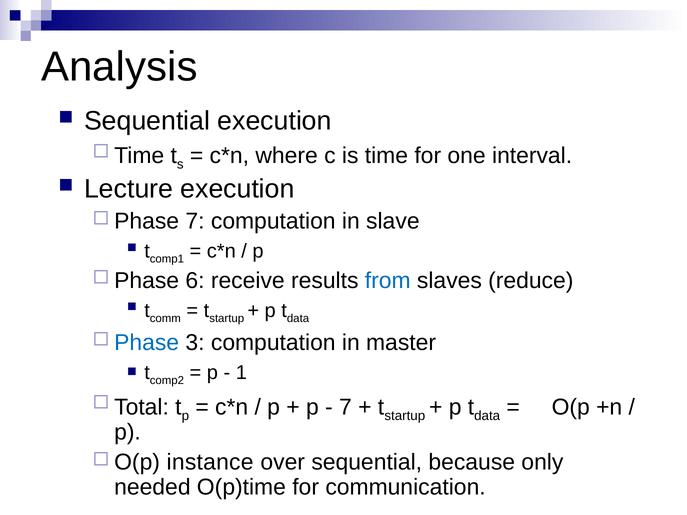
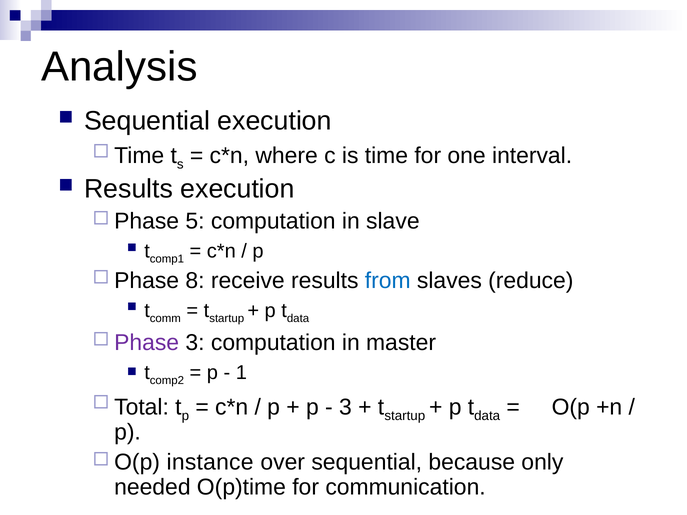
Lecture at (129, 189): Lecture -> Results
Phase 7: 7 -> 5
6: 6 -> 8
Phase at (147, 343) colour: blue -> purple
7 at (345, 407): 7 -> 3
